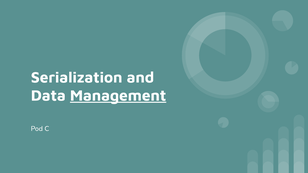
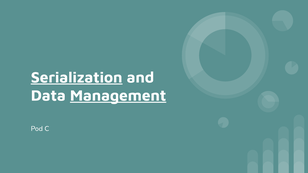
Serialization underline: none -> present
